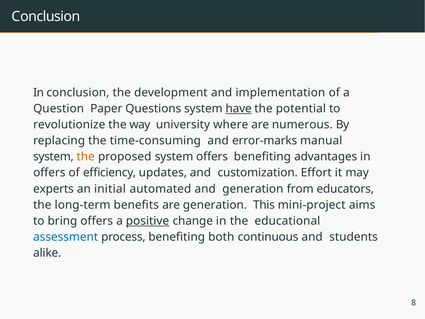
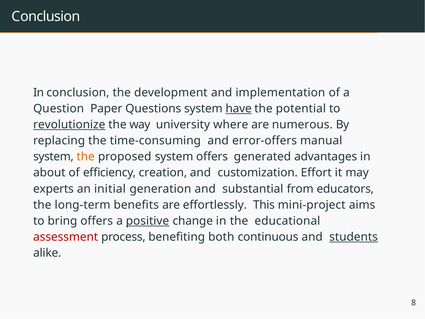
revolutionize underline: none -> present
error-marks: error-marks -> error-offers
offers benefiting: benefiting -> generated
offers at (49, 173): offers -> about
updates: updates -> creation
automated: automated -> generation
and generation: generation -> substantial
are generation: generation -> effortlessly
assessment colour: blue -> red
students underline: none -> present
